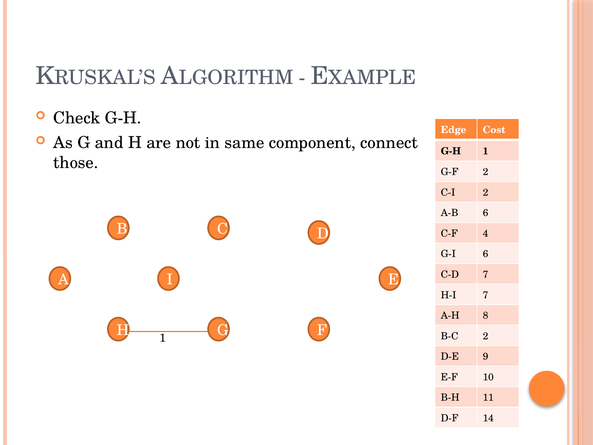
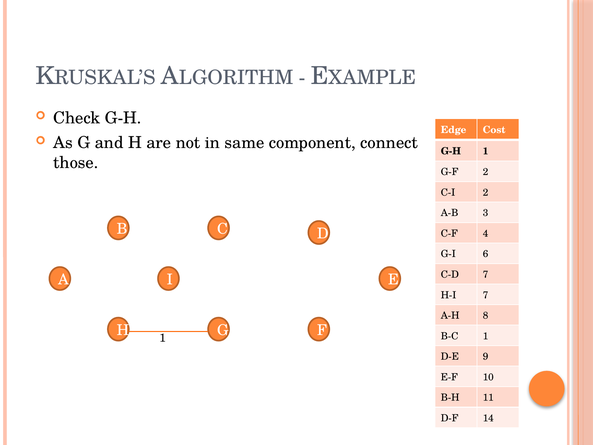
A-B 6: 6 -> 3
B-C 2: 2 -> 1
